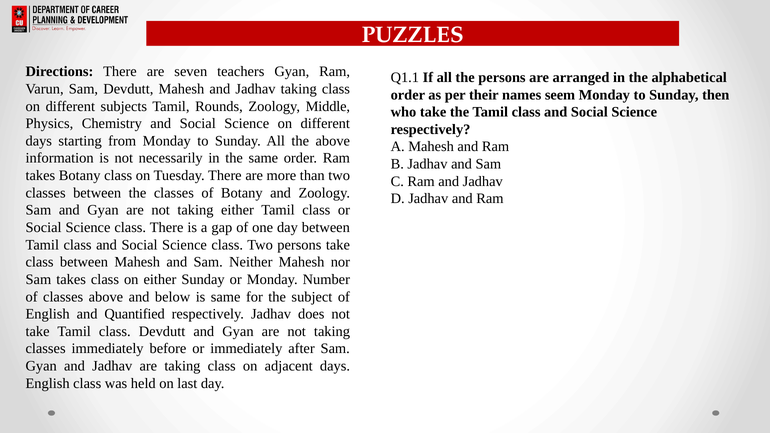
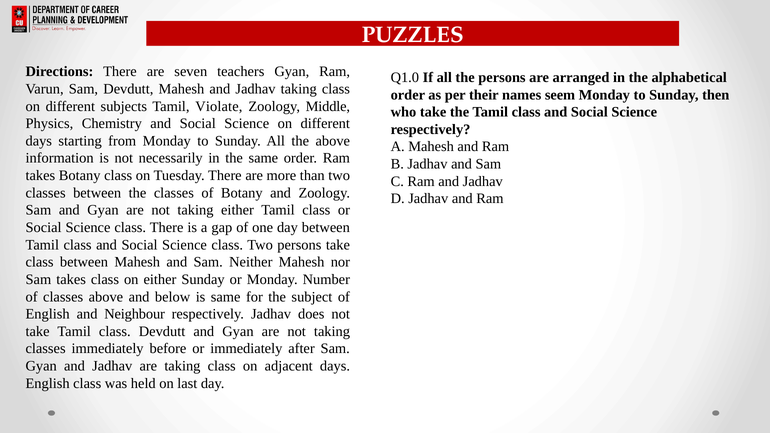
Q1.1: Q1.1 -> Q1.0
Rounds: Rounds -> Violate
Quantified: Quantified -> Neighbour
